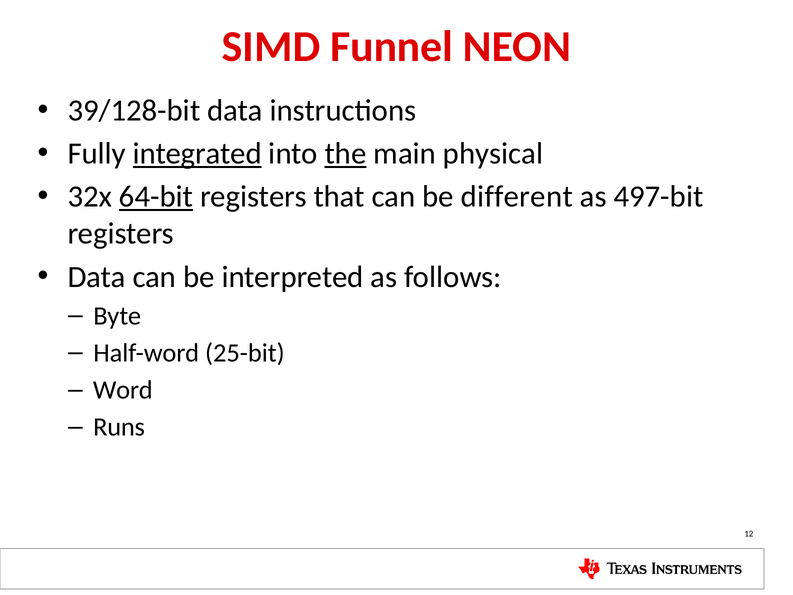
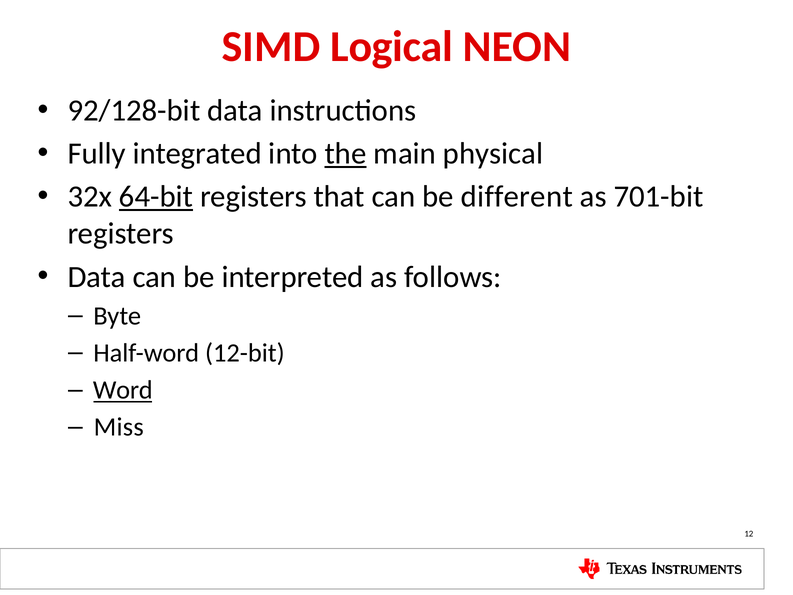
Funnel: Funnel -> Logical
39/128-bit: 39/128-bit -> 92/128-bit
integrated underline: present -> none
497-bit: 497-bit -> 701-bit
25-bit: 25-bit -> 12-bit
Word underline: none -> present
Runs: Runs -> Miss
